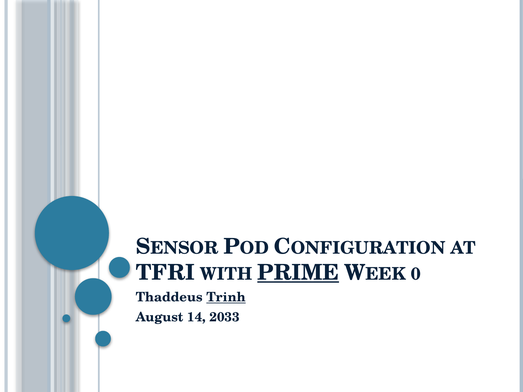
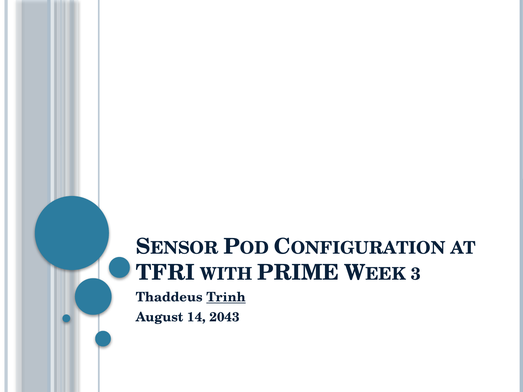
PRIME underline: present -> none
0: 0 -> 3
2033: 2033 -> 2043
